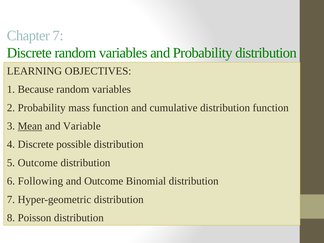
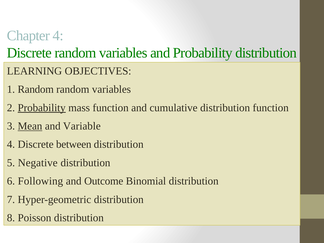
Chapter 7: 7 -> 4
1 Because: Because -> Random
Probability at (42, 108) underline: none -> present
possible: possible -> between
5 Outcome: Outcome -> Negative
